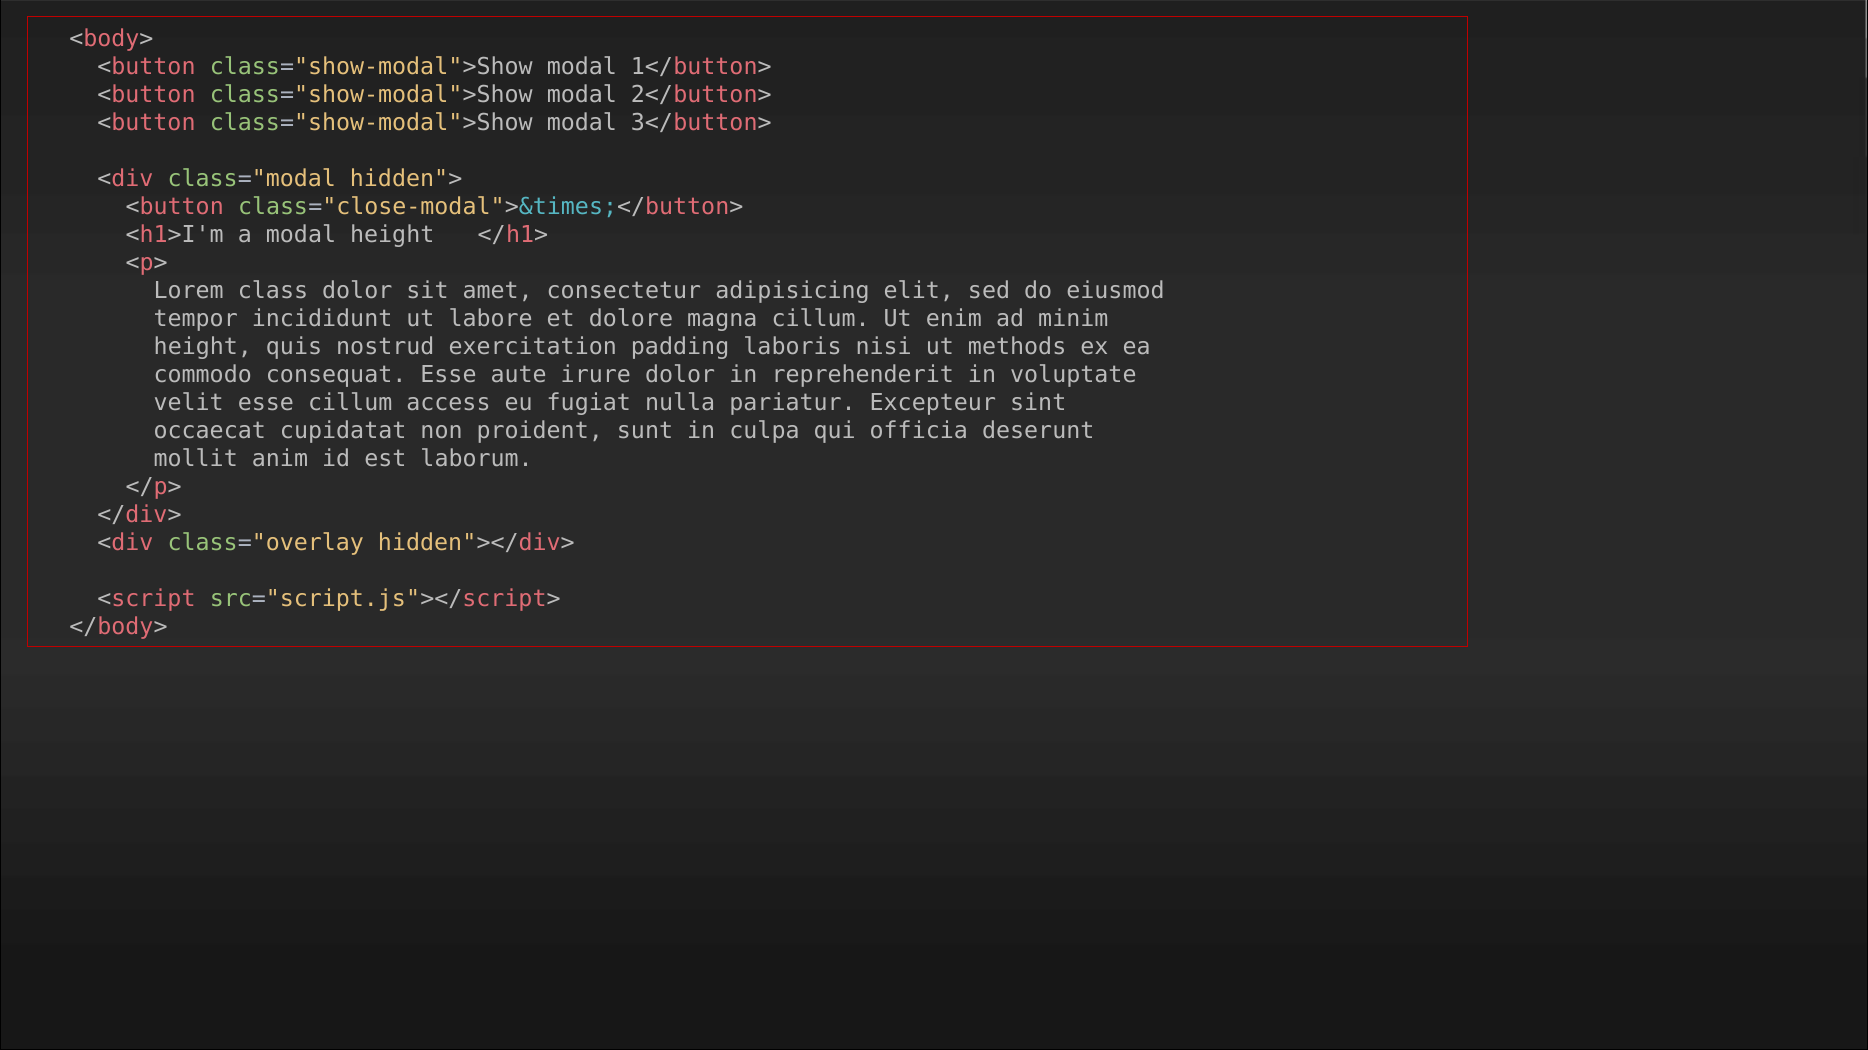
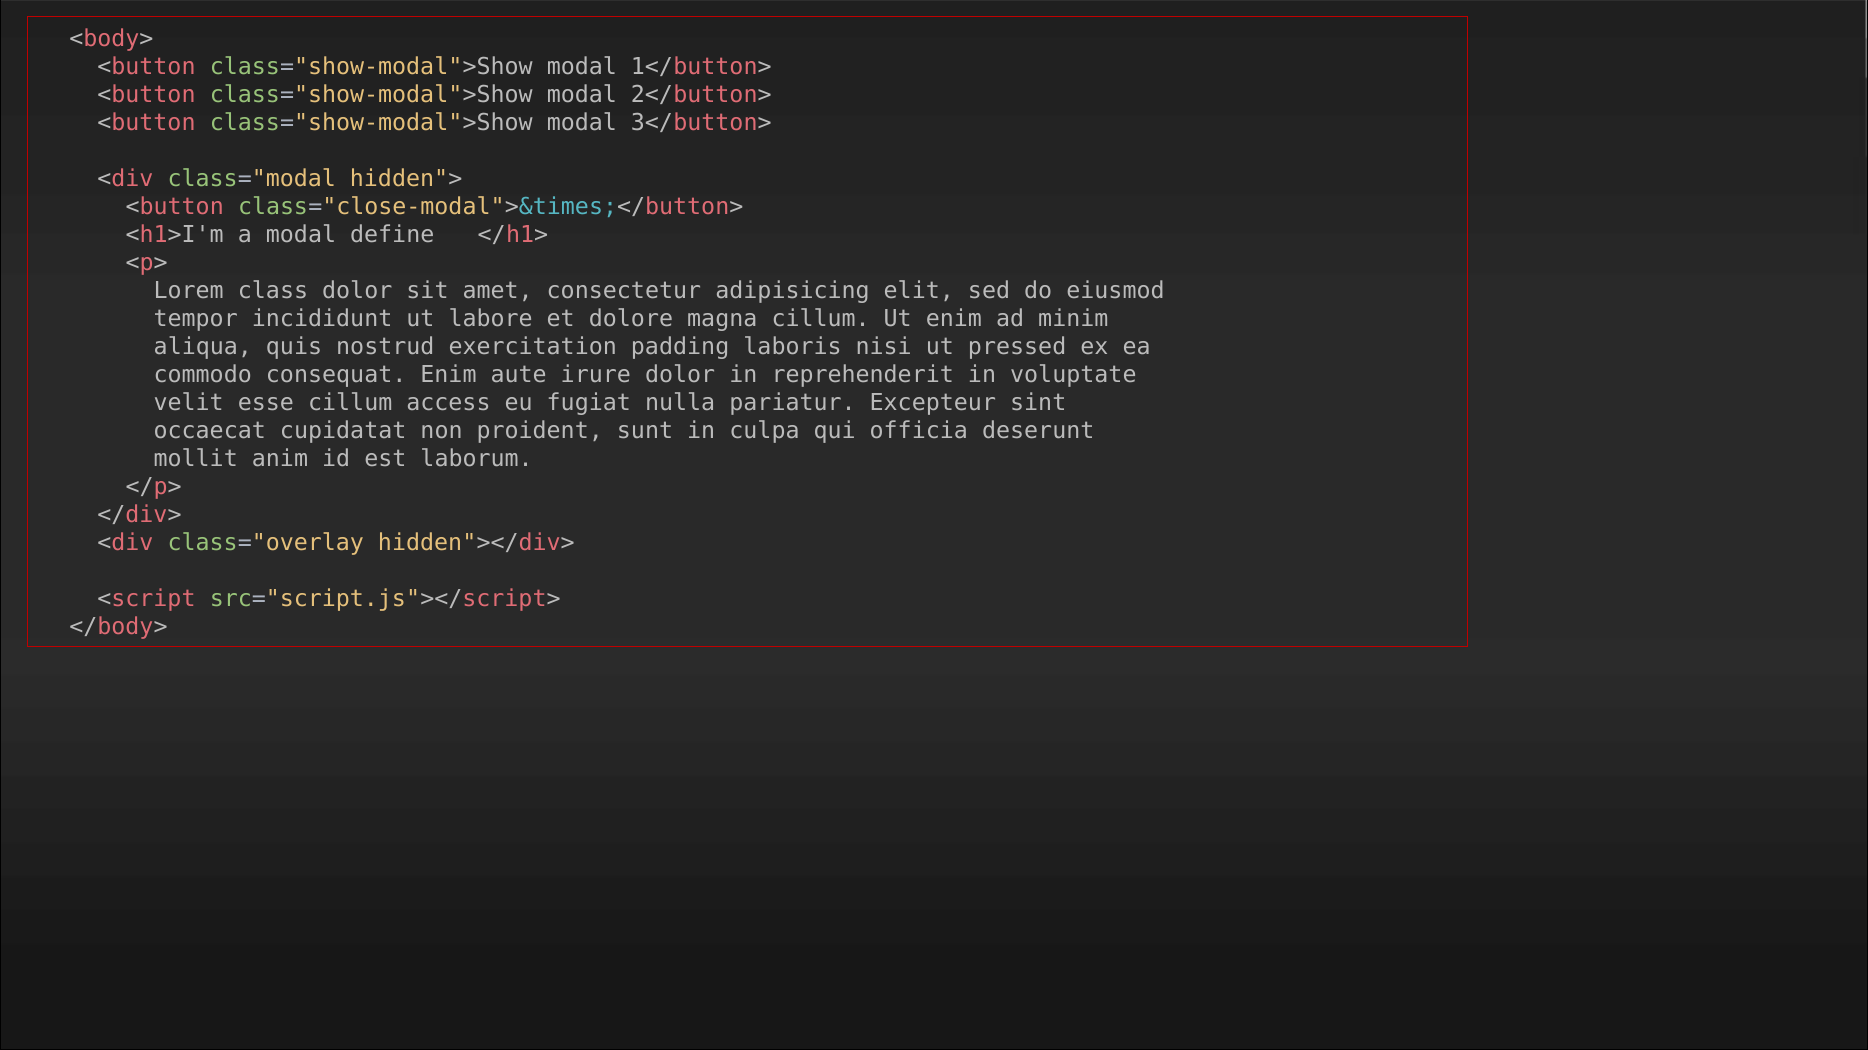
modal height: height -> define
height at (203, 348): height -> aliqua
methods: methods -> pressed
consequat Esse: Esse -> Enim
